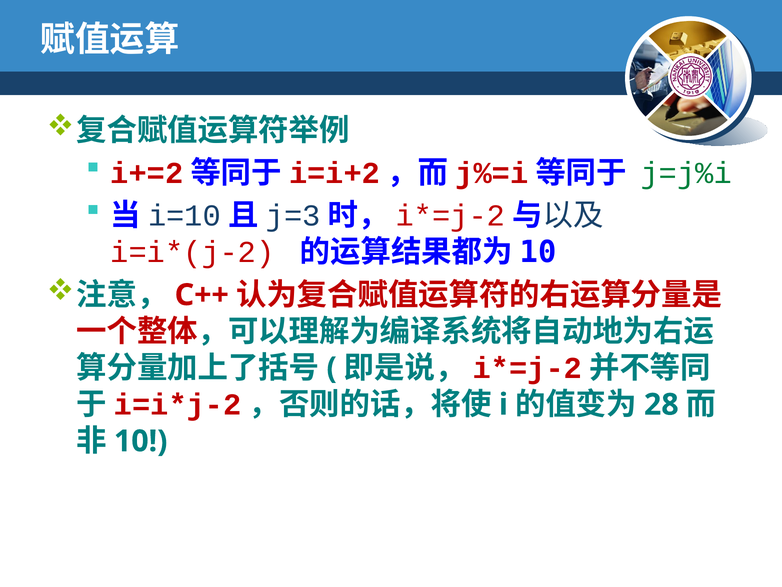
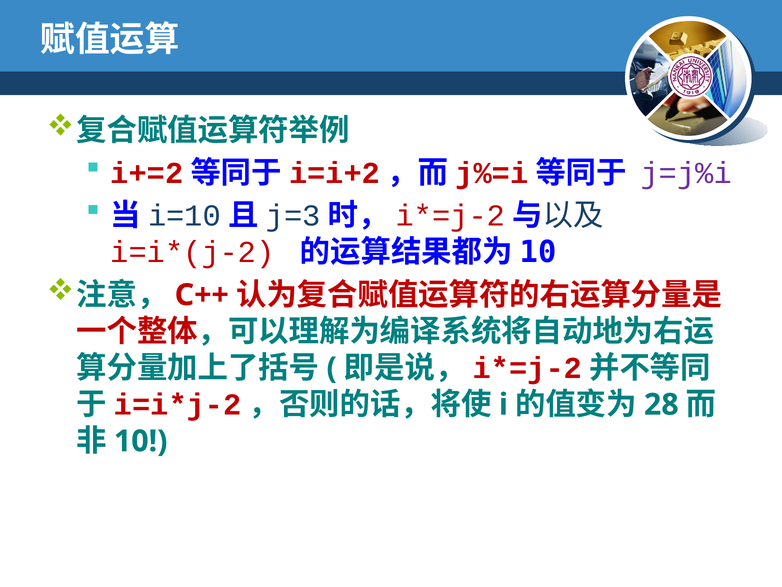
j=j%i colour: green -> purple
